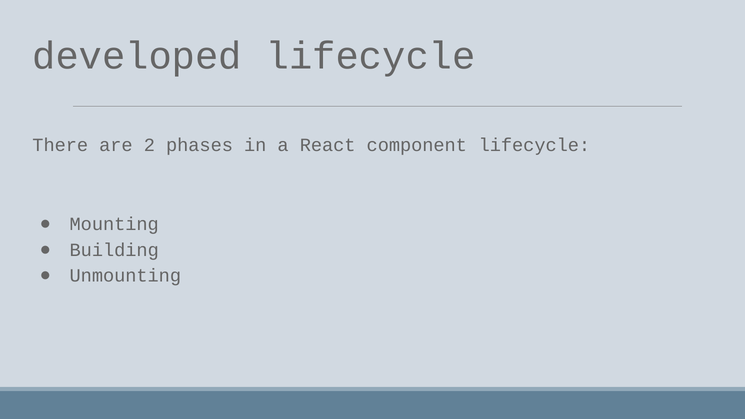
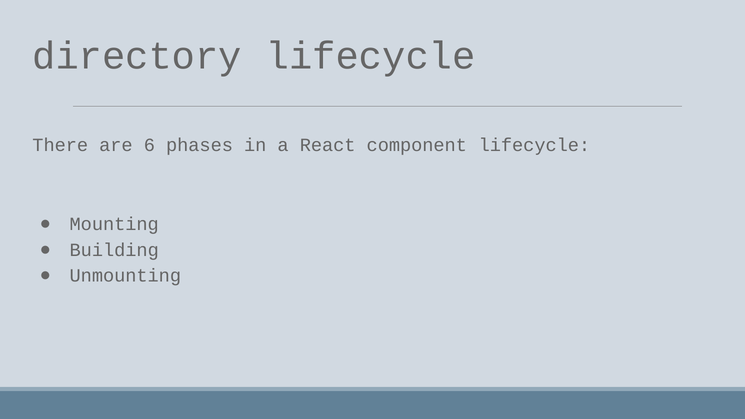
developed: developed -> directory
2: 2 -> 6
